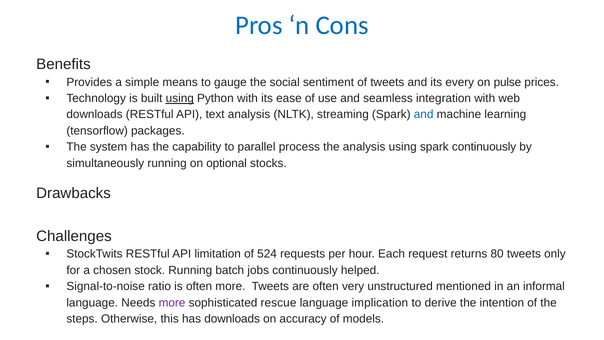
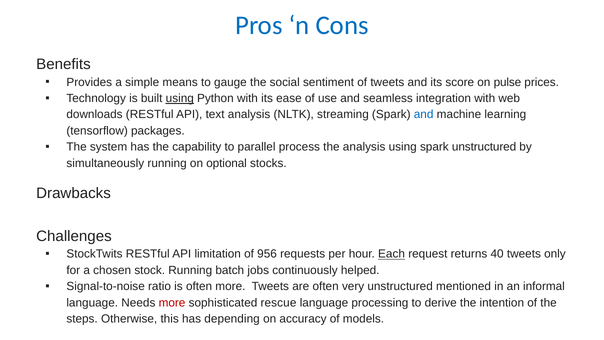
every: every -> score
spark continuously: continuously -> unstructured
524: 524 -> 956
Each underline: none -> present
80: 80 -> 40
more at (172, 302) colour: purple -> red
implication: implication -> processing
has downloads: downloads -> depending
